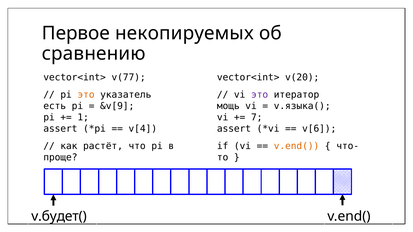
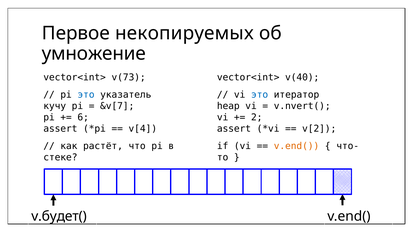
сравнению: сравнению -> умножение
v(77: v(77 -> v(73
v(20: v(20 -> v(40
это at (86, 95) colour: orange -> blue
это at (260, 95) colour: purple -> blue
есть: есть -> кучу
&v[9: &v[9 -> &v[7
мощь: мощь -> heap
v.языка(: v.языка( -> v.nvert(
1: 1 -> 6
7: 7 -> 2
v[6: v[6 -> v[2
проще: проще -> стеке
